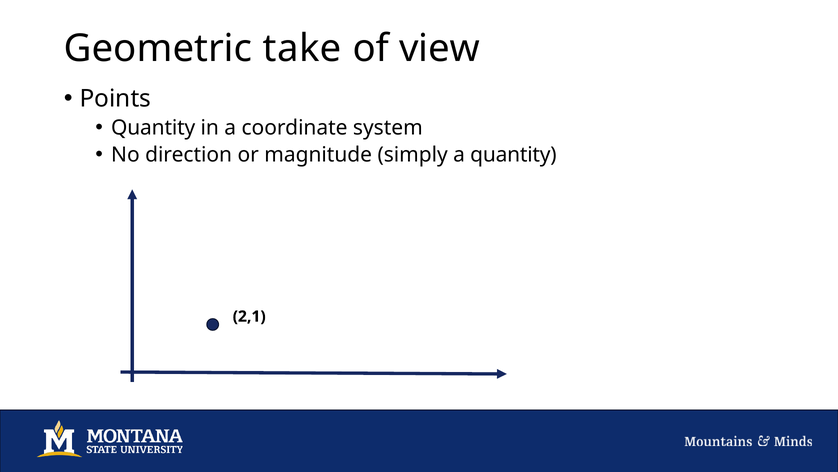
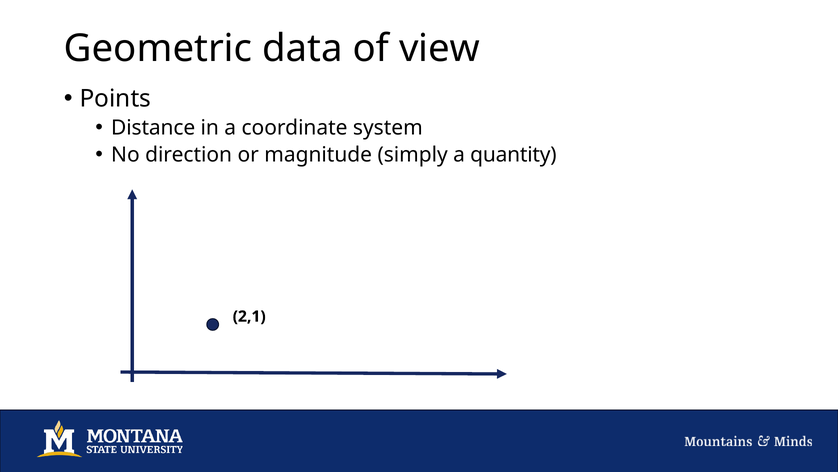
take: take -> data
Quantity at (153, 128): Quantity -> Distance
